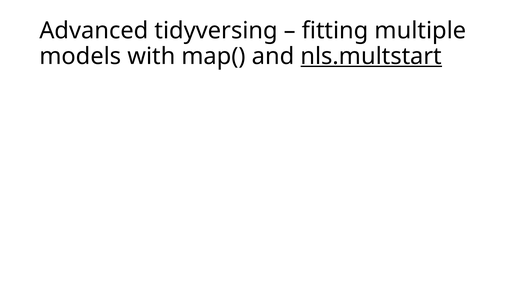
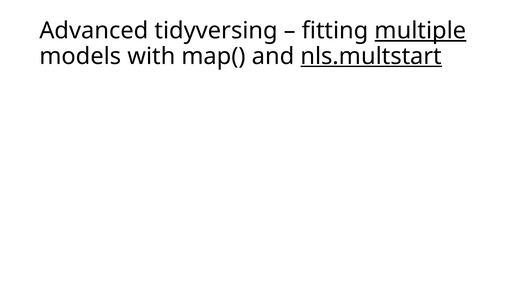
multiple underline: none -> present
